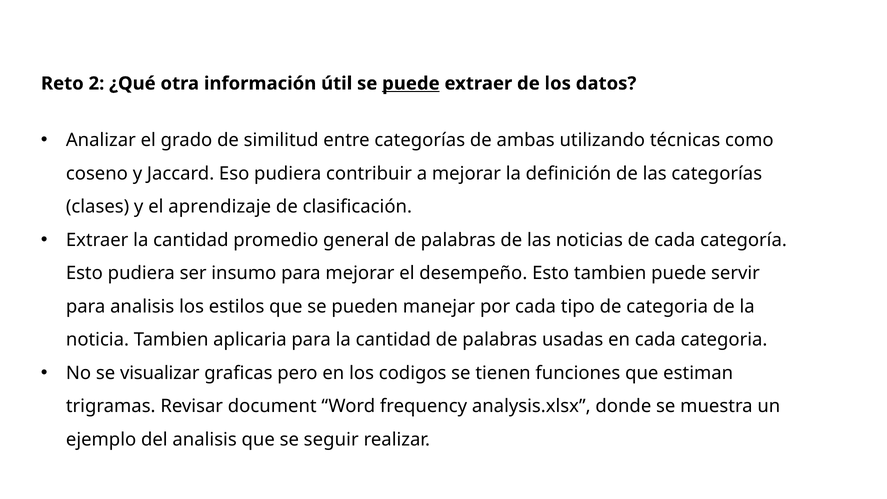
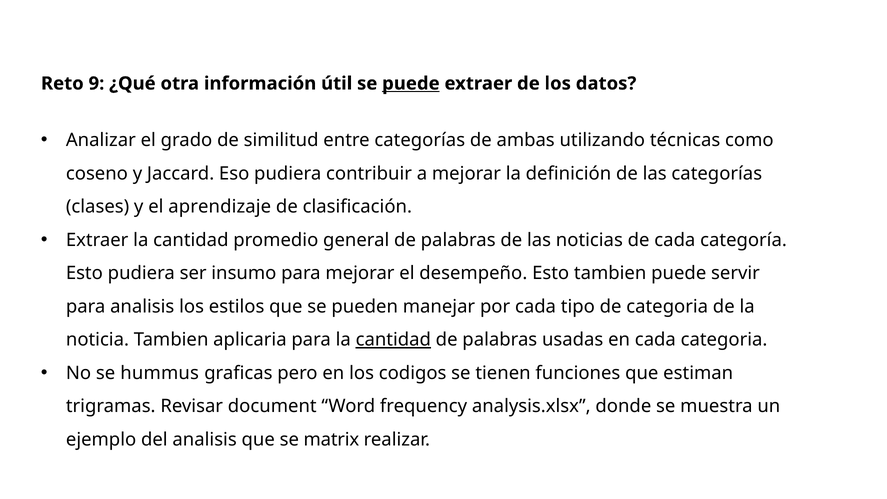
2: 2 -> 9
cantidad at (393, 340) underline: none -> present
visualizar: visualizar -> hummus
seguir: seguir -> matrix
